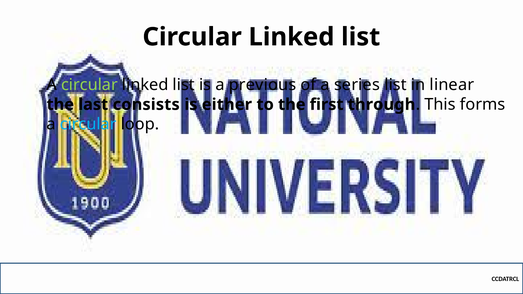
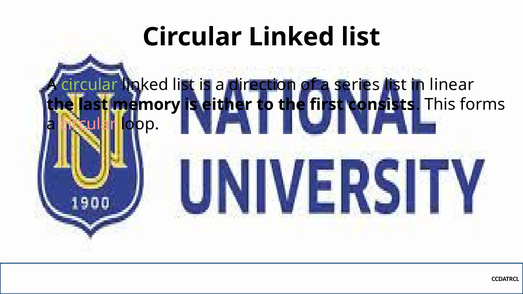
previous: previous -> direction
consists: consists -> memory
through: through -> consists
circular at (88, 124) colour: light blue -> pink
